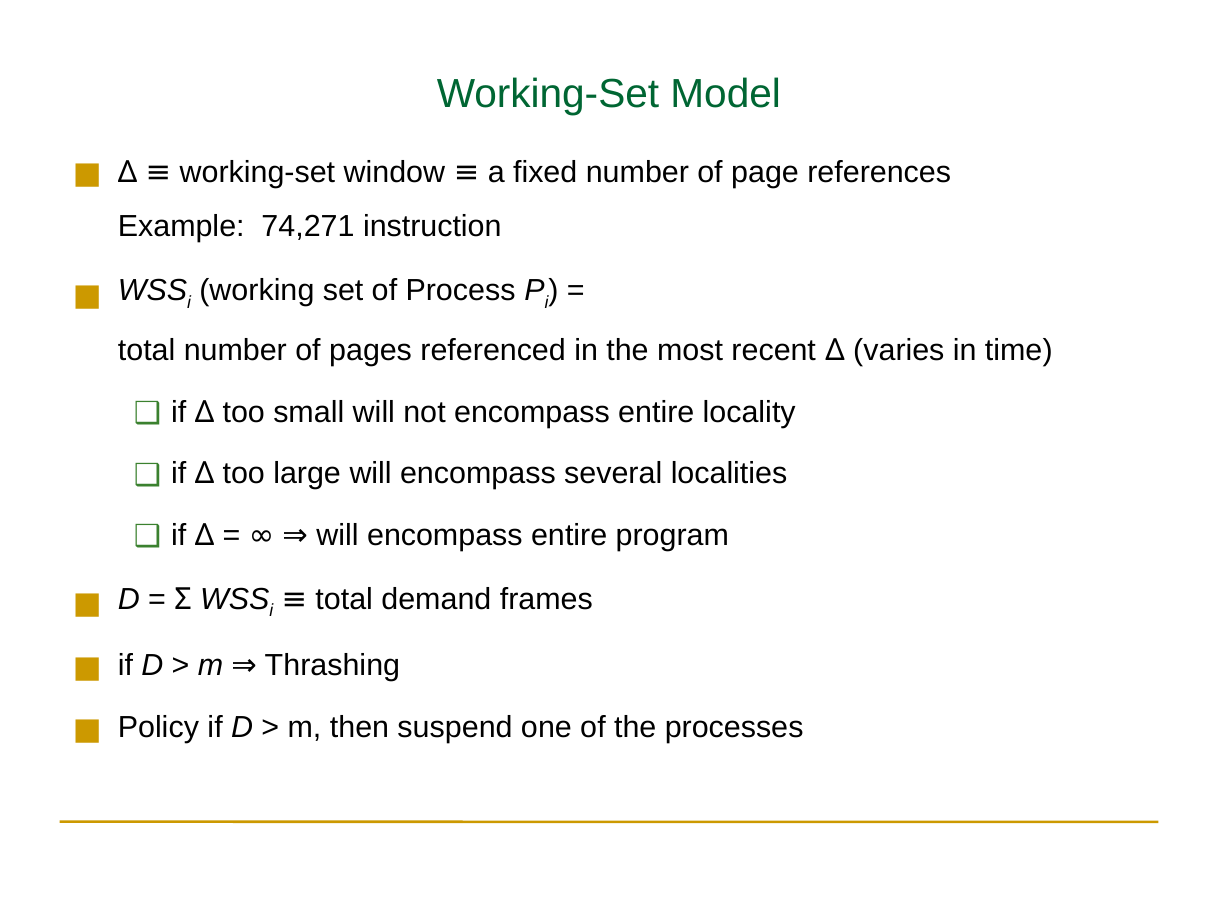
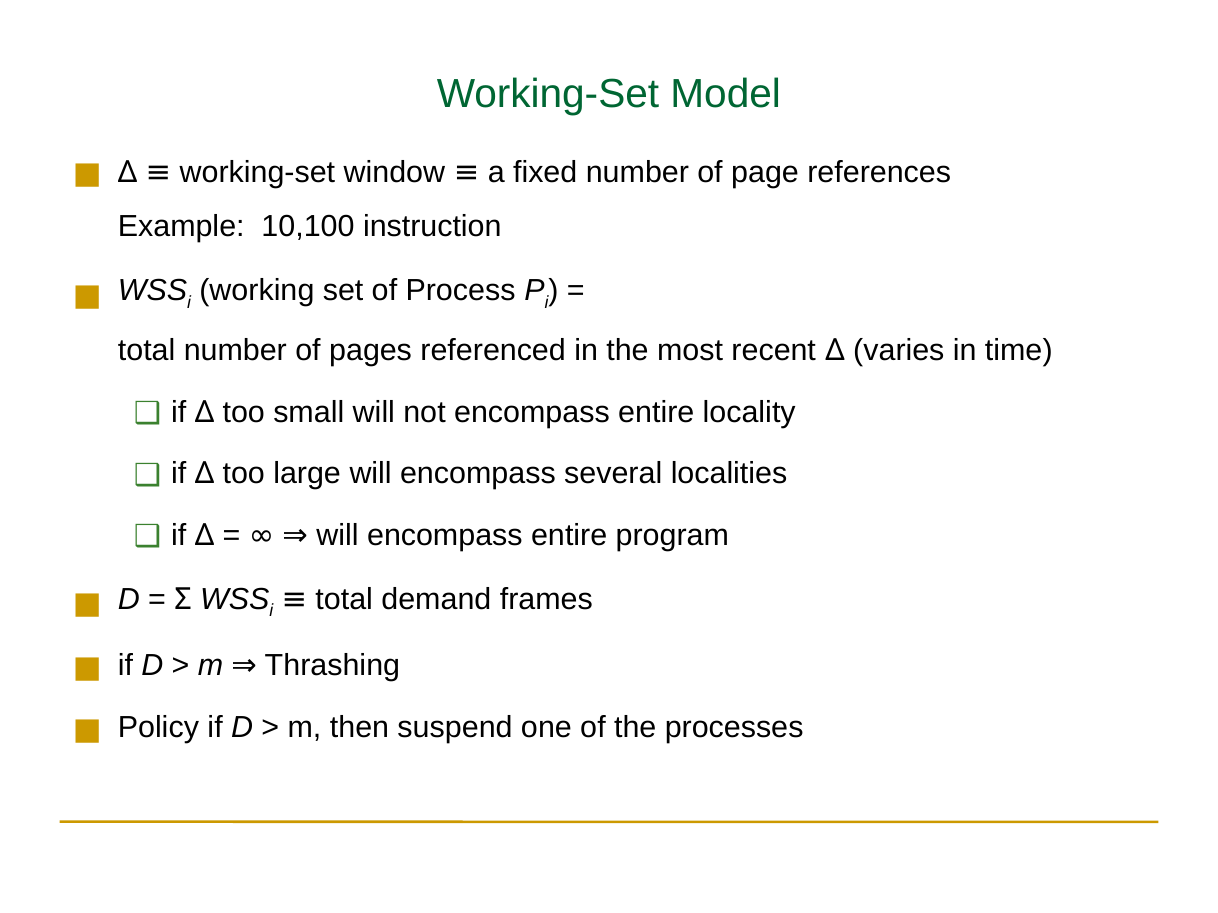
74,271: 74,271 -> 10,100
